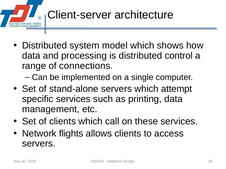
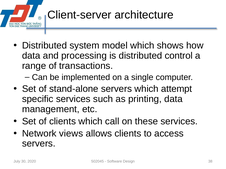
connections: connections -> transactions
flights: flights -> views
